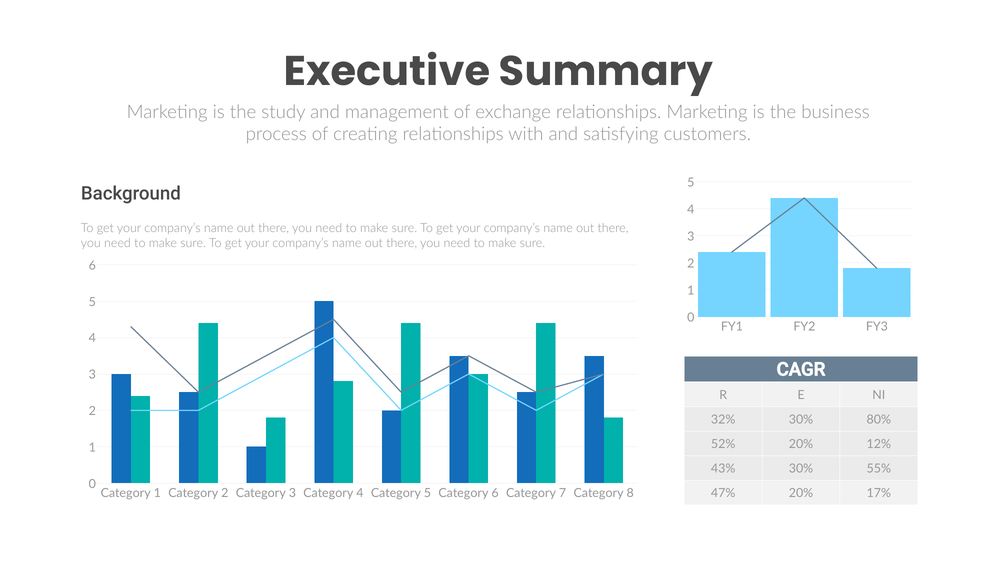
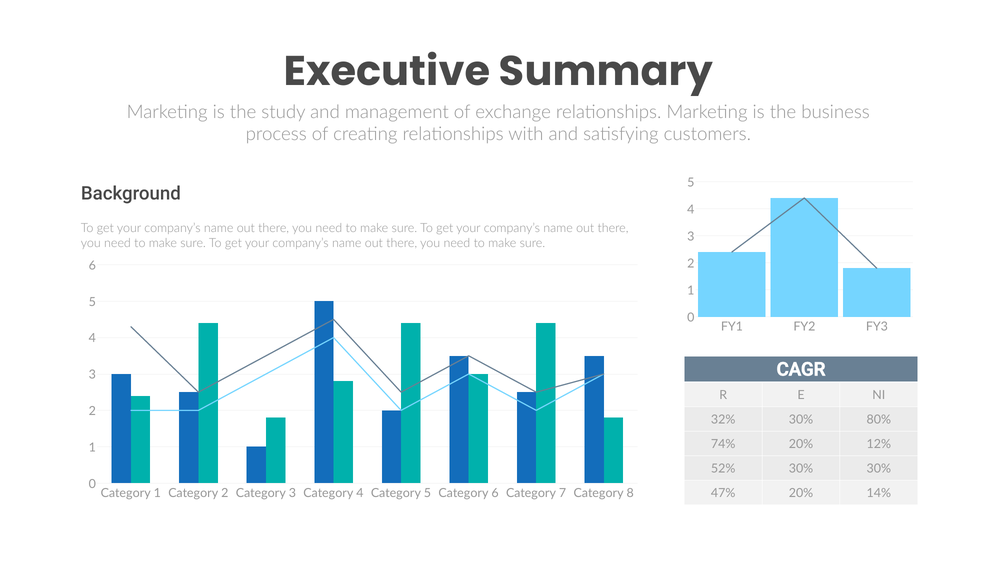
52%: 52% -> 74%
43%: 43% -> 52%
30% 55%: 55% -> 30%
17%: 17% -> 14%
